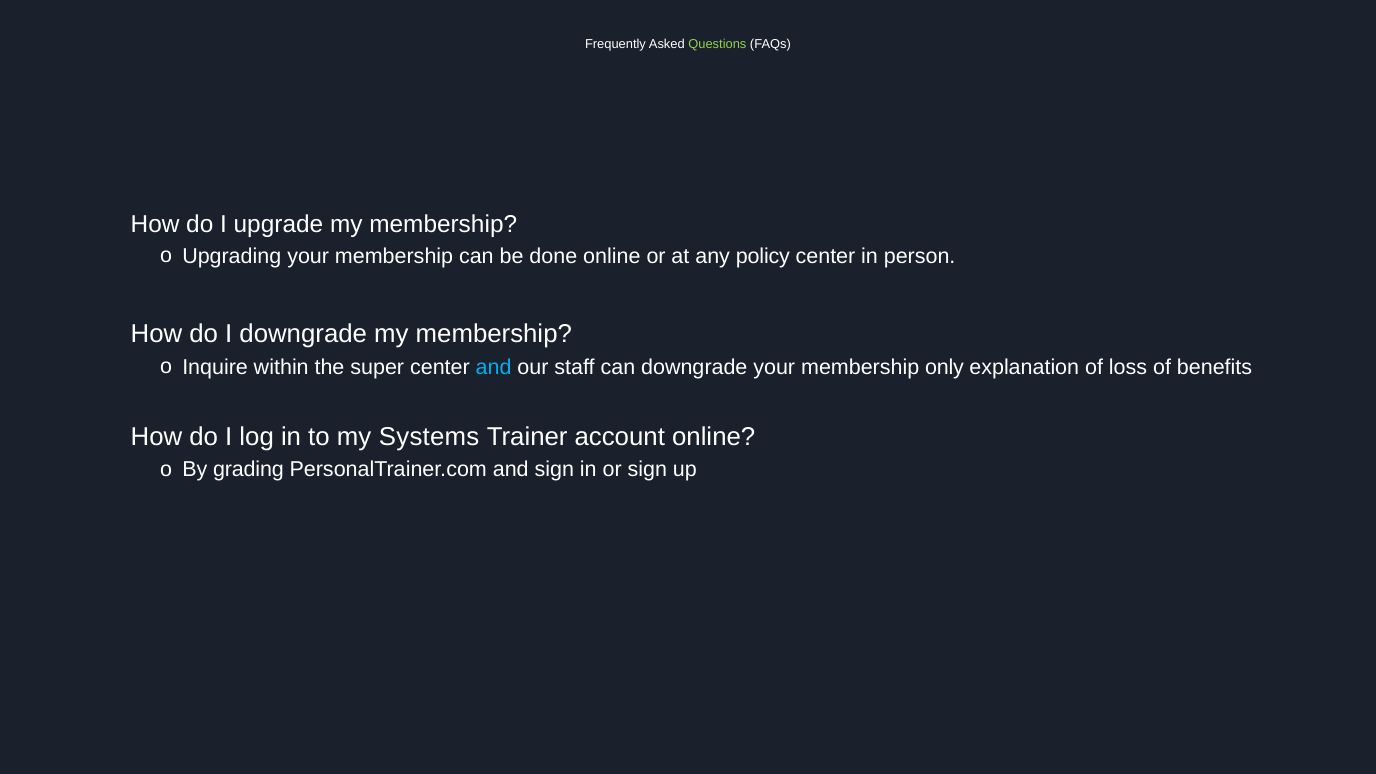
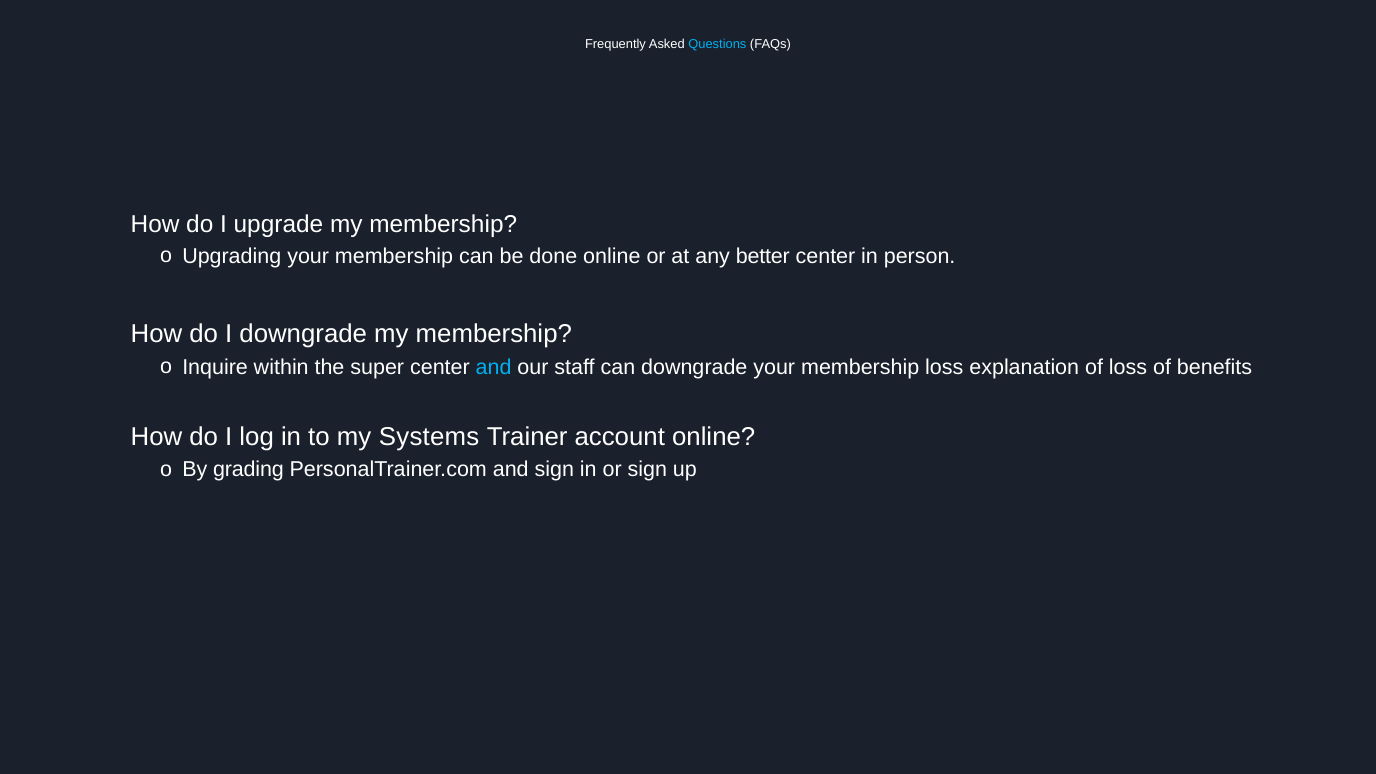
Questions colour: light green -> light blue
policy: policy -> better
membership only: only -> loss
